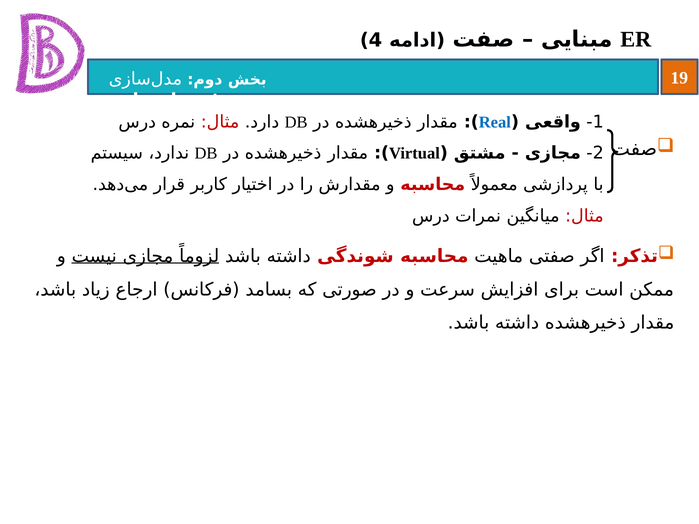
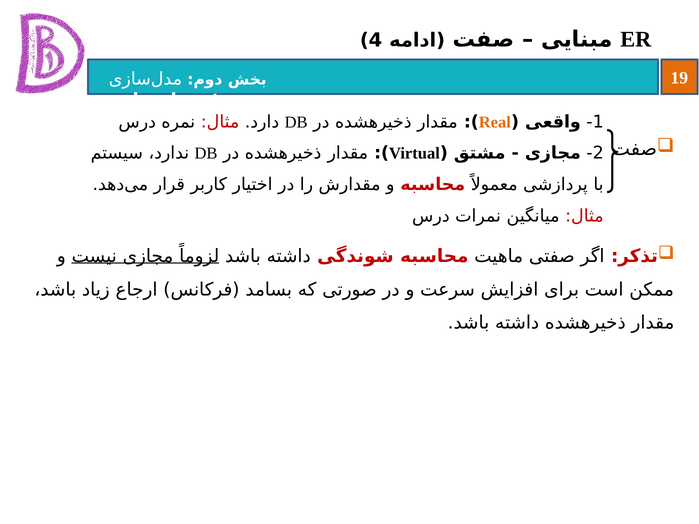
Real colour: blue -> orange
